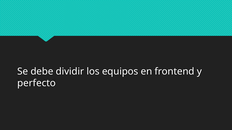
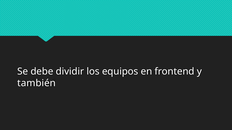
perfecto: perfecto -> también
